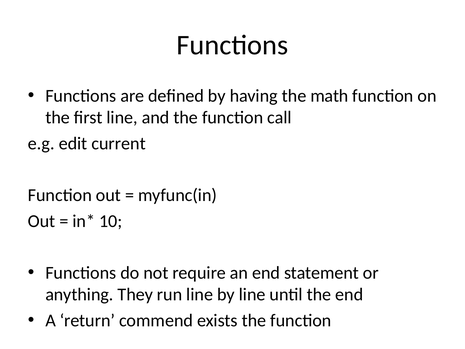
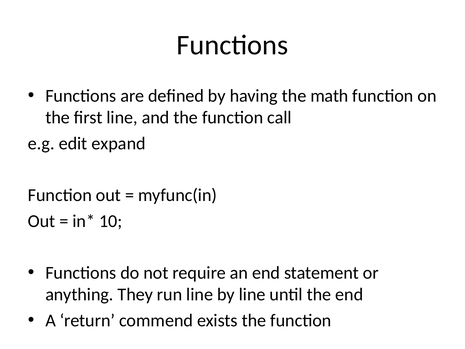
current: current -> expand
